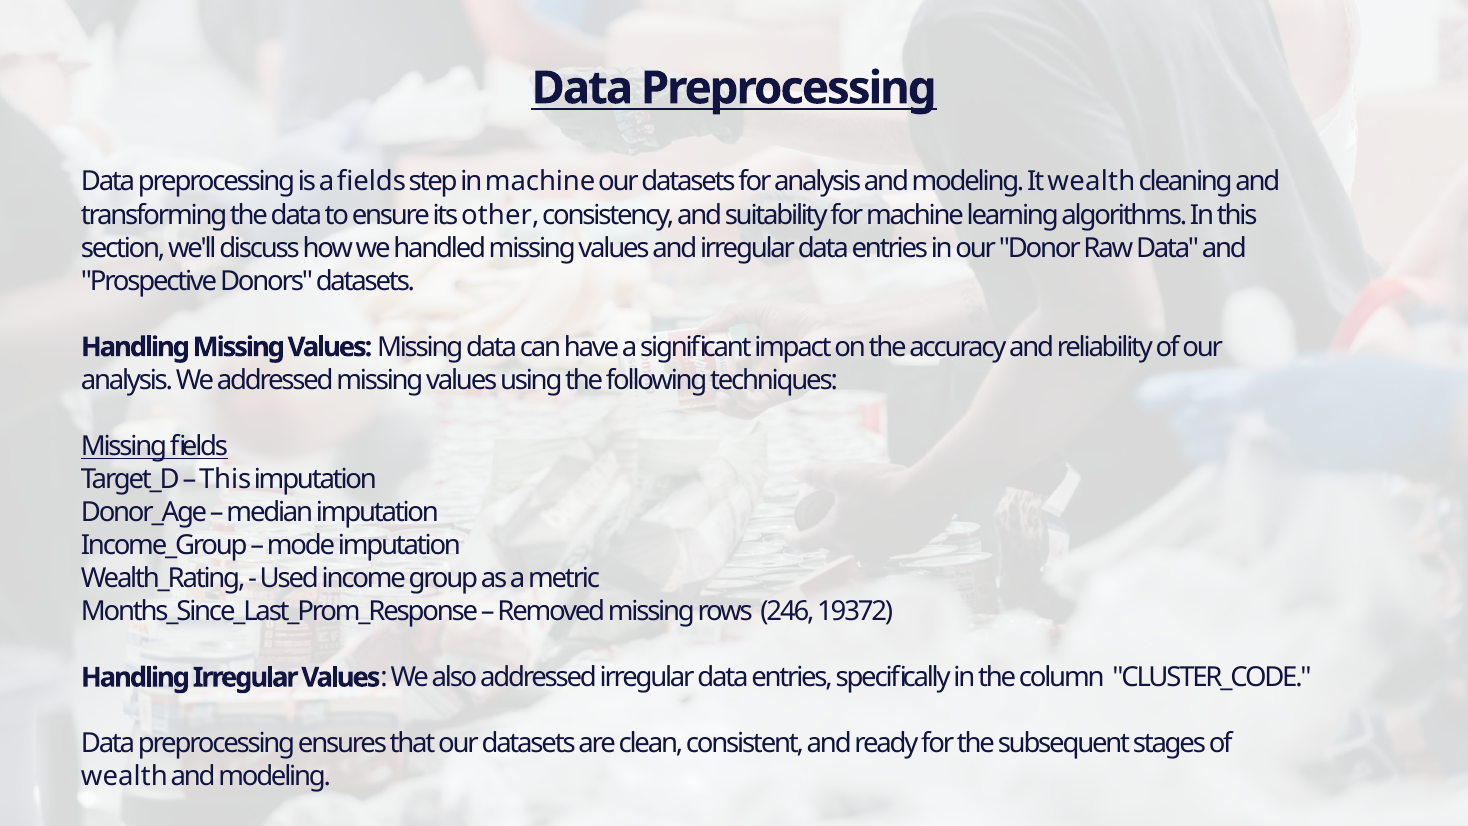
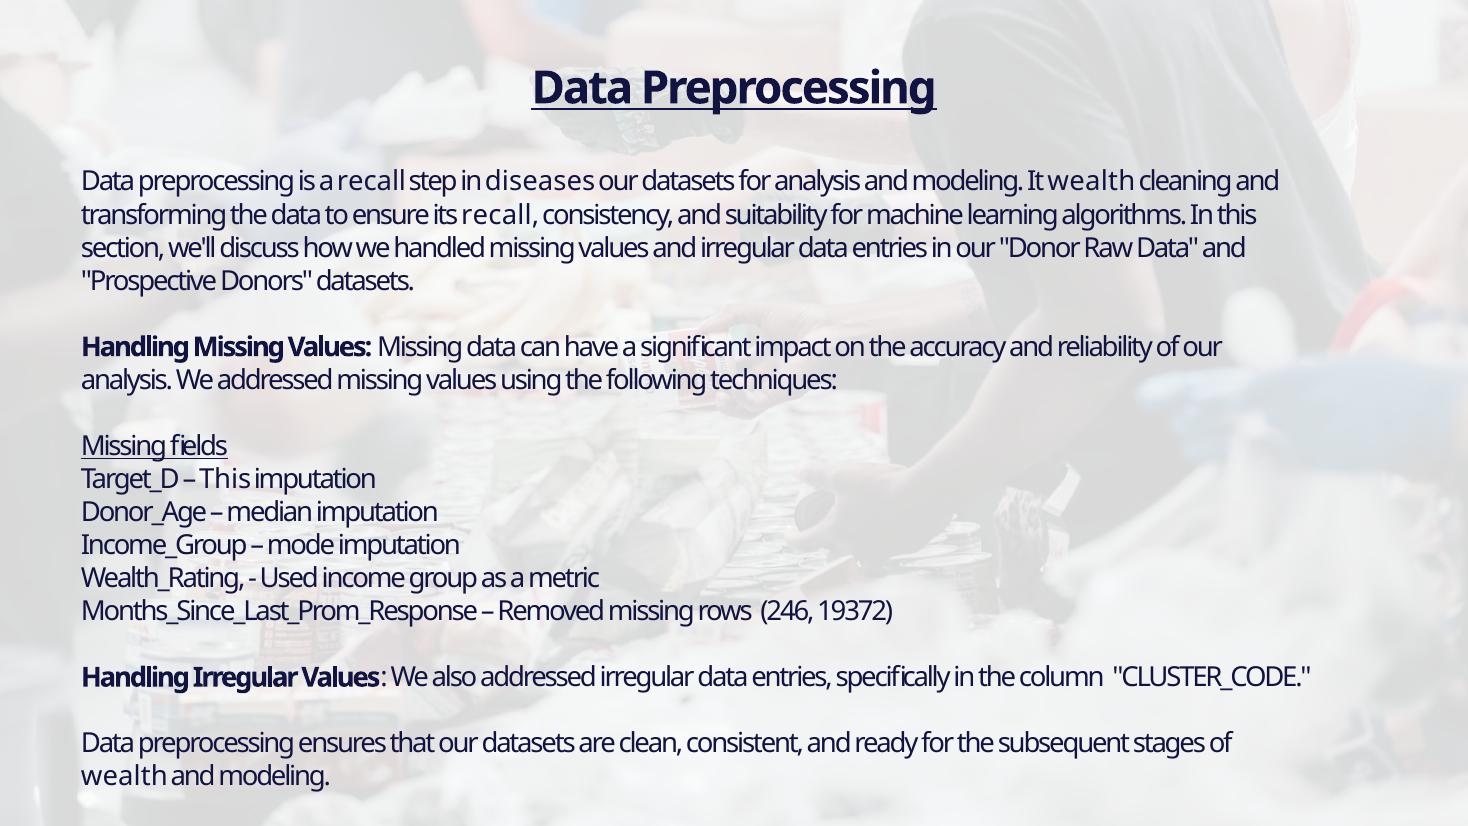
a fields: fields -> recall
in machine: machine -> diseases
its other: other -> recall
